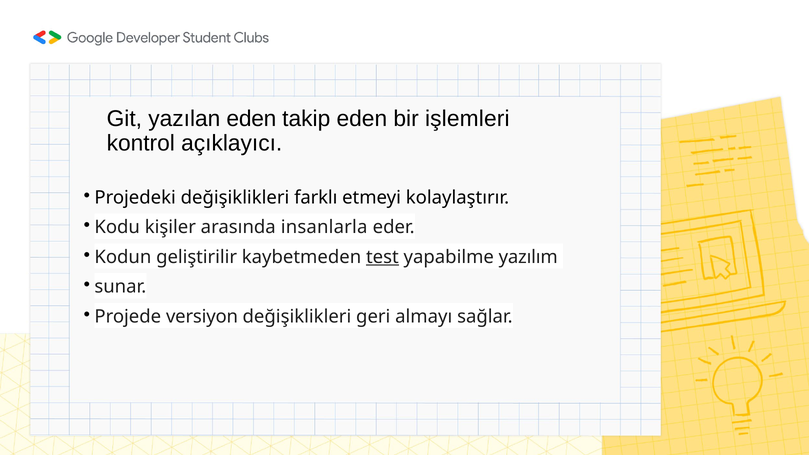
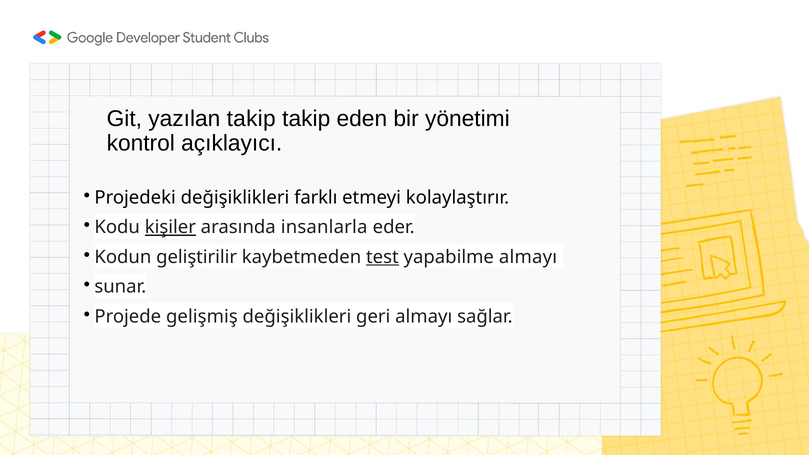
yazılan eden: eden -> takip
işlemleri: işlemleri -> yönetimi
kişiler underline: none -> present
yapabilme yazılım: yazılım -> almayı
versiyon: versiyon -> gelişmiş
